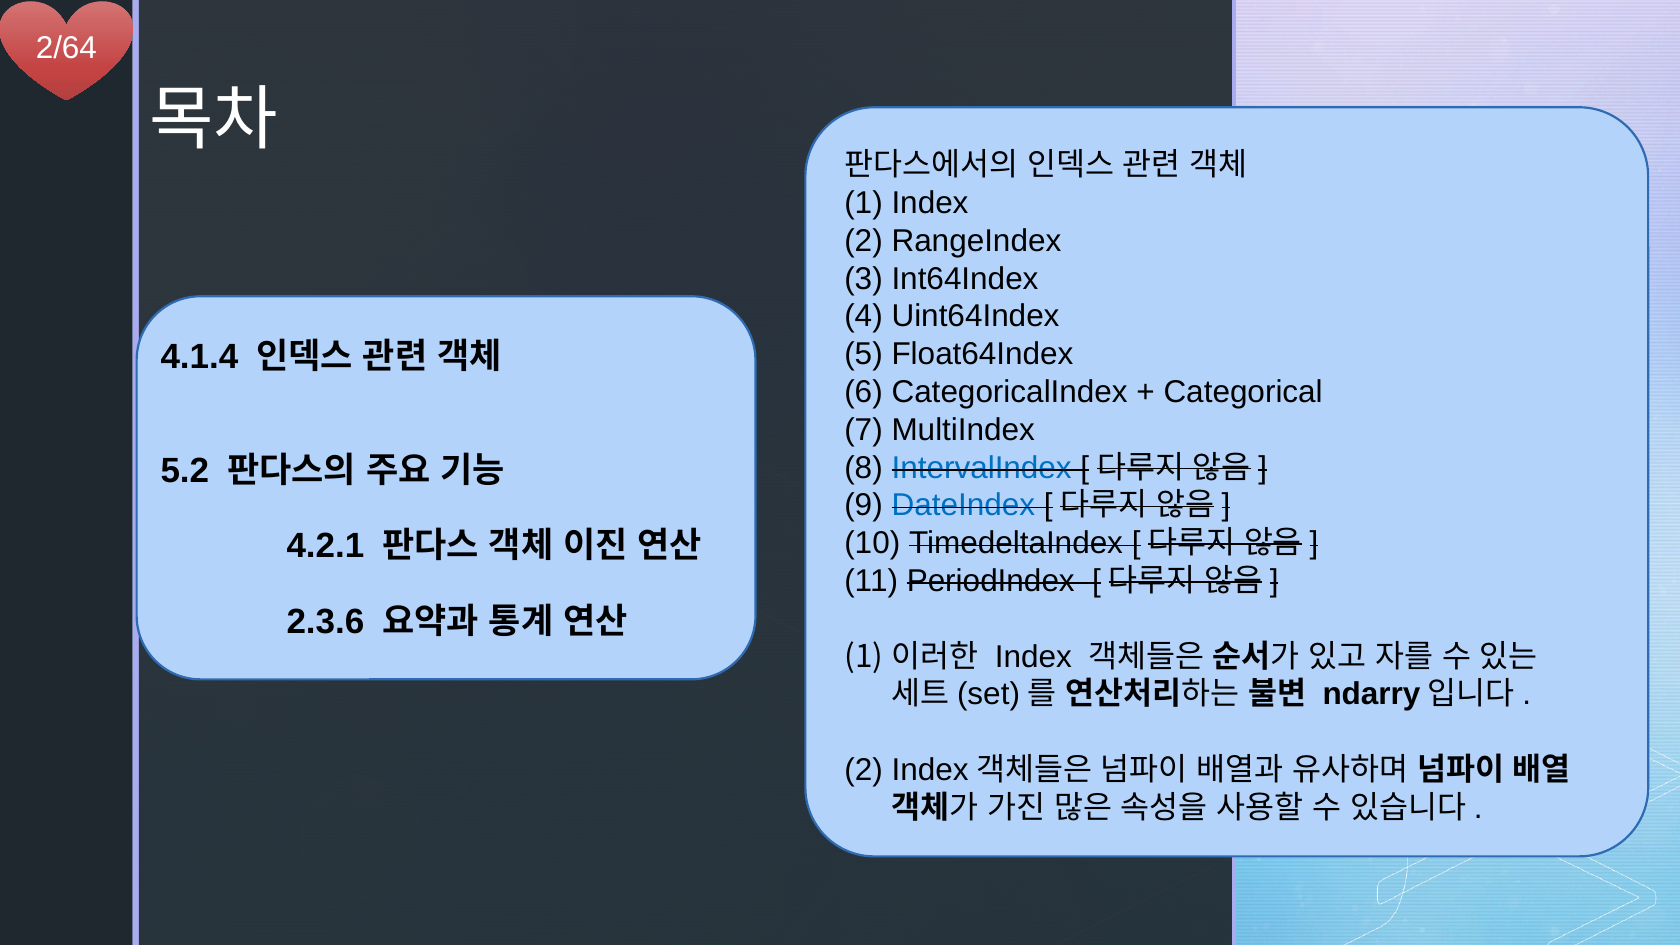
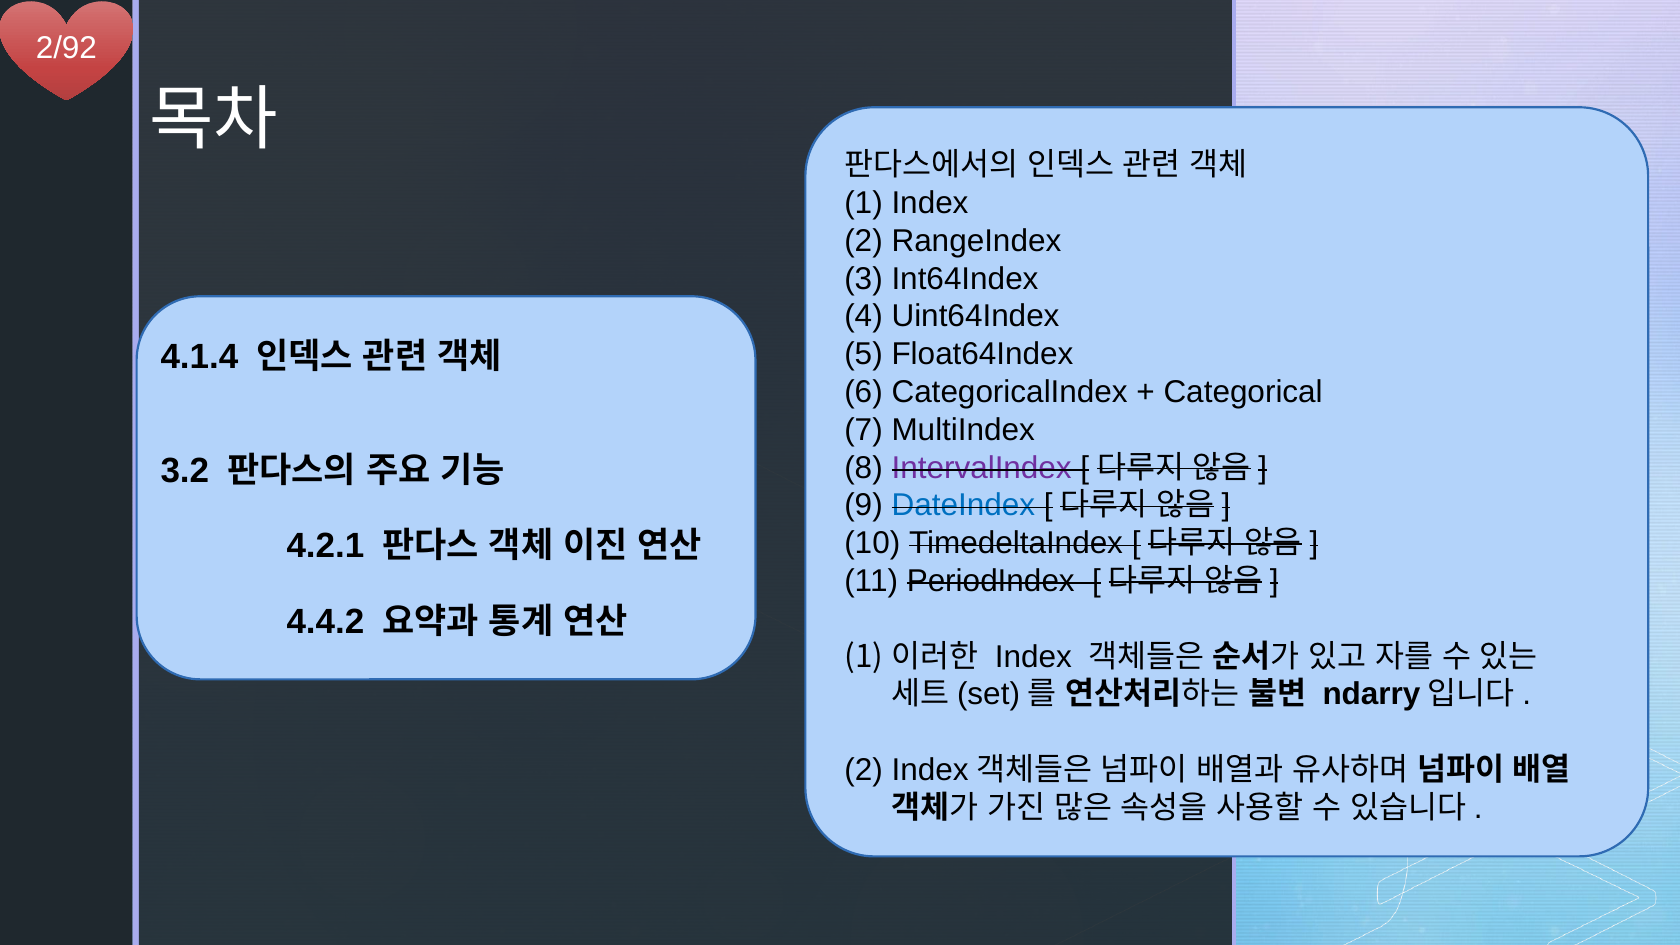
2/64: 2/64 -> 2/92
IntervalIndex colour: blue -> purple
5.2: 5.2 -> 3.2
2.3.6: 2.3.6 -> 4.4.2
